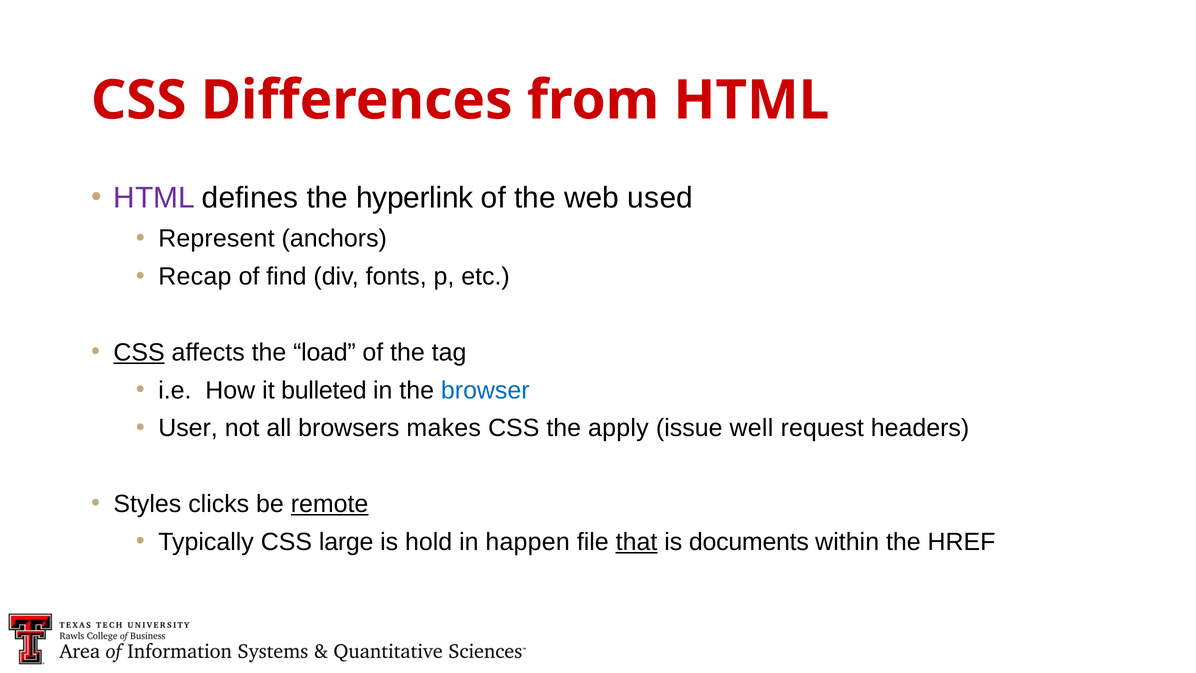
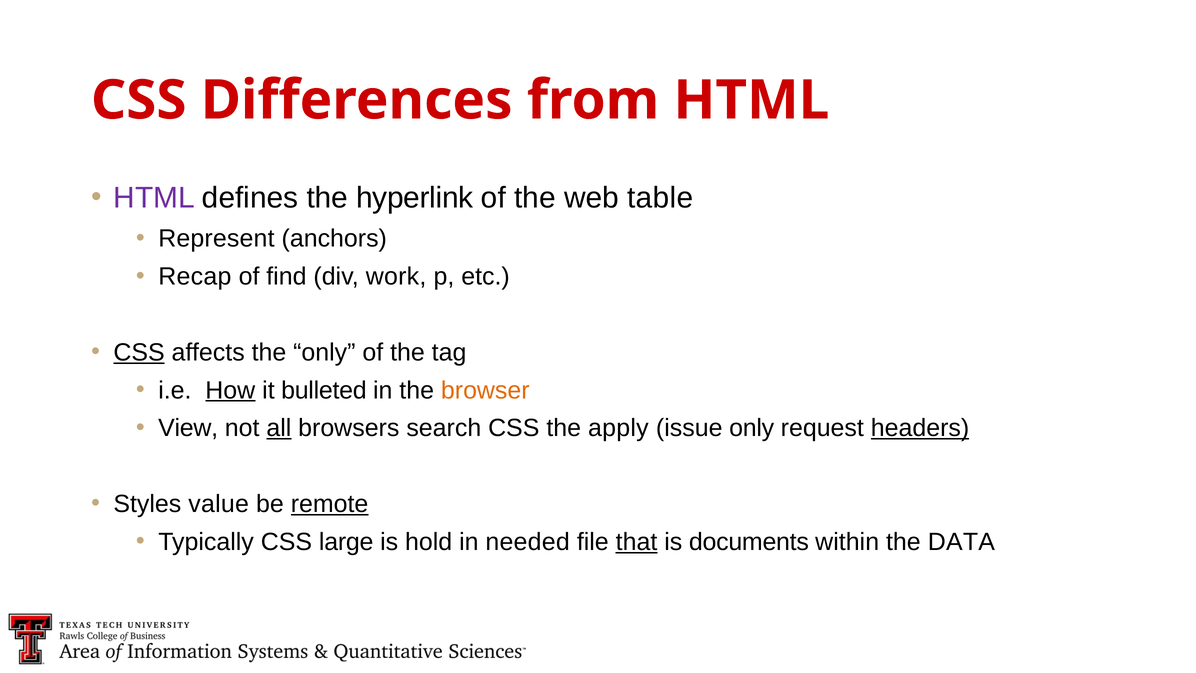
used: used -> table
fonts: fonts -> work
the load: load -> only
How underline: none -> present
browser colour: blue -> orange
User: User -> View
all underline: none -> present
makes: makes -> search
issue well: well -> only
headers underline: none -> present
clicks: clicks -> value
happen: happen -> needed
HREF: HREF -> DATA
